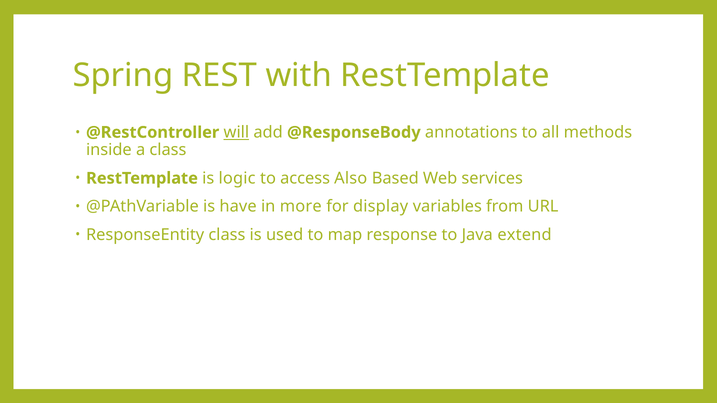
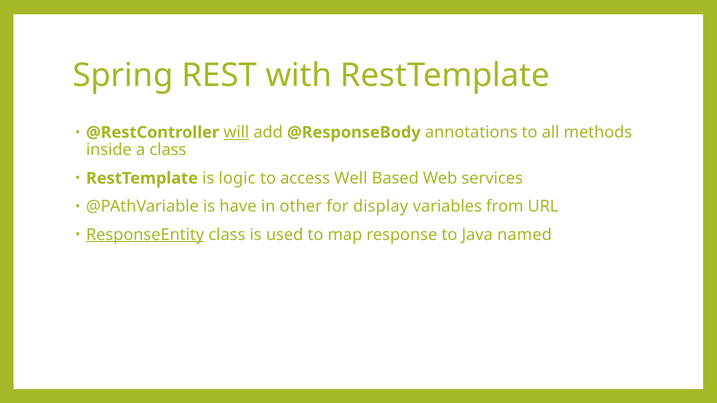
Also: Also -> Well
more: more -> other
ResponseEntity underline: none -> present
extend: extend -> named
